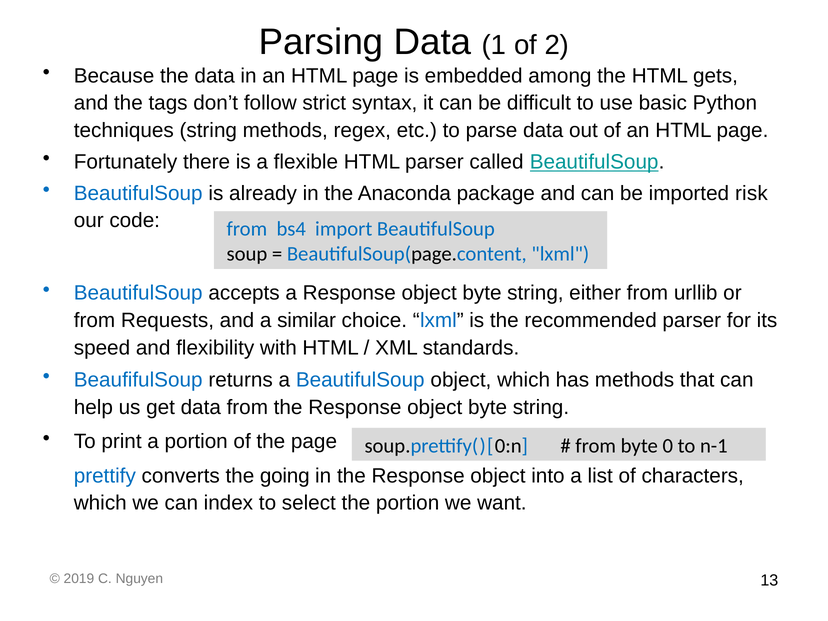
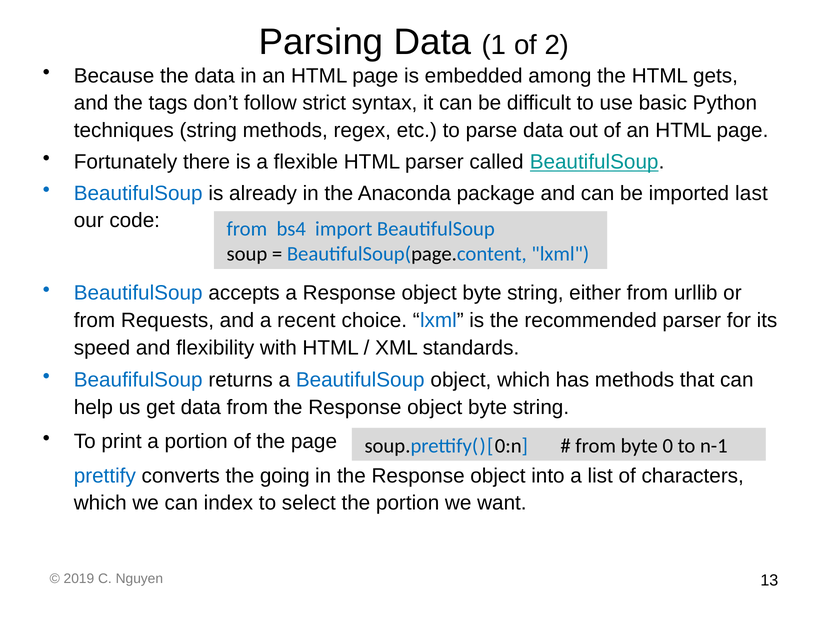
risk: risk -> last
similar: similar -> recent
